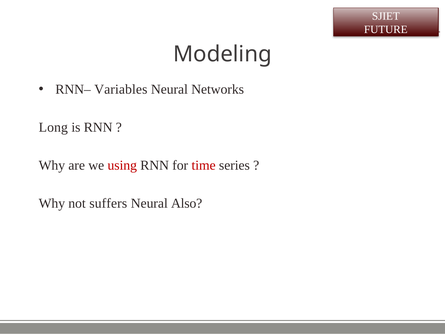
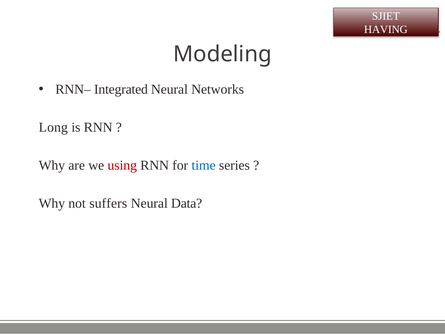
FUTURE: FUTURE -> HAVING
Variables: Variables -> Integrated
time colour: red -> blue
Also: Also -> Data
